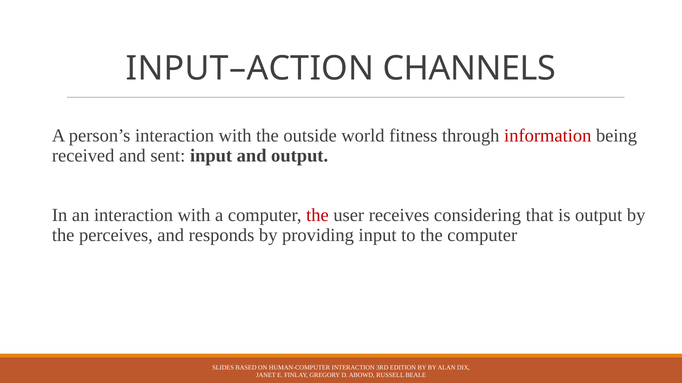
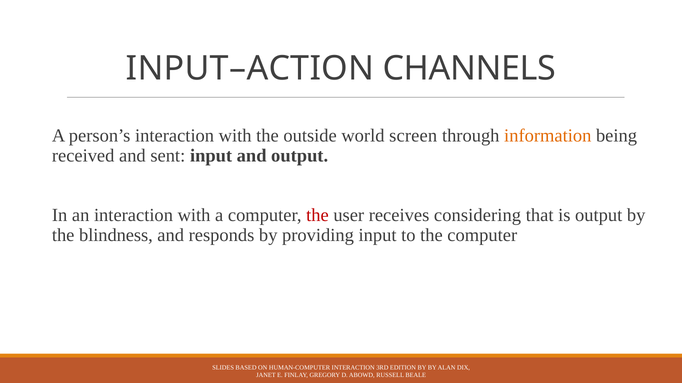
fitness: fitness -> screen
information colour: red -> orange
perceives: perceives -> blindness
